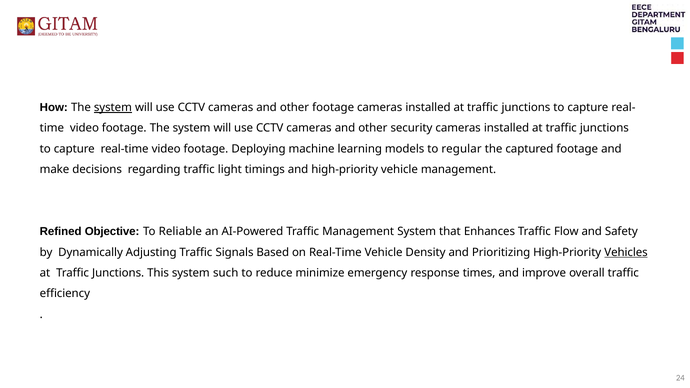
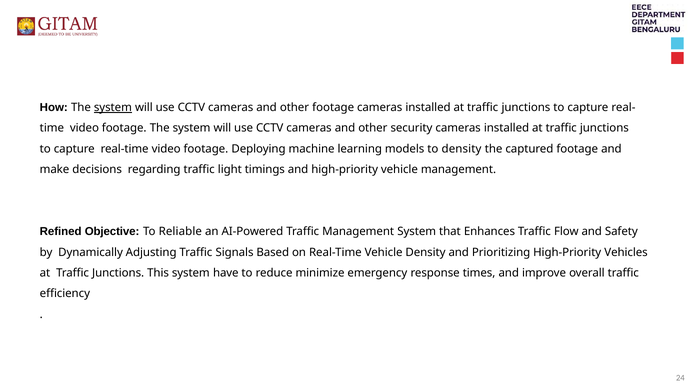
to regular: regular -> density
Vehicles underline: present -> none
such: such -> have
